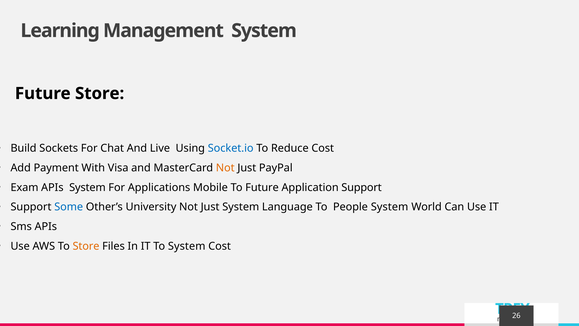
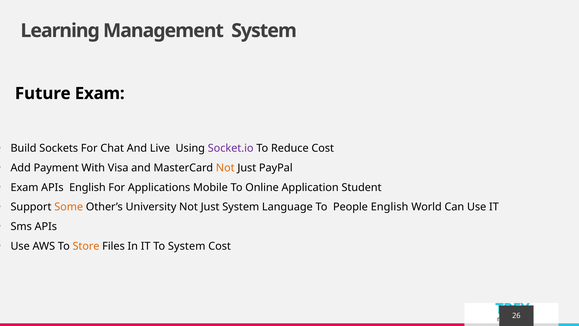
Future Store: Store -> Exam
Socket.io colour: blue -> purple
APIs System: System -> English
To Future: Future -> Online
Application Support: Support -> Student
Some colour: blue -> orange
People System: System -> English
